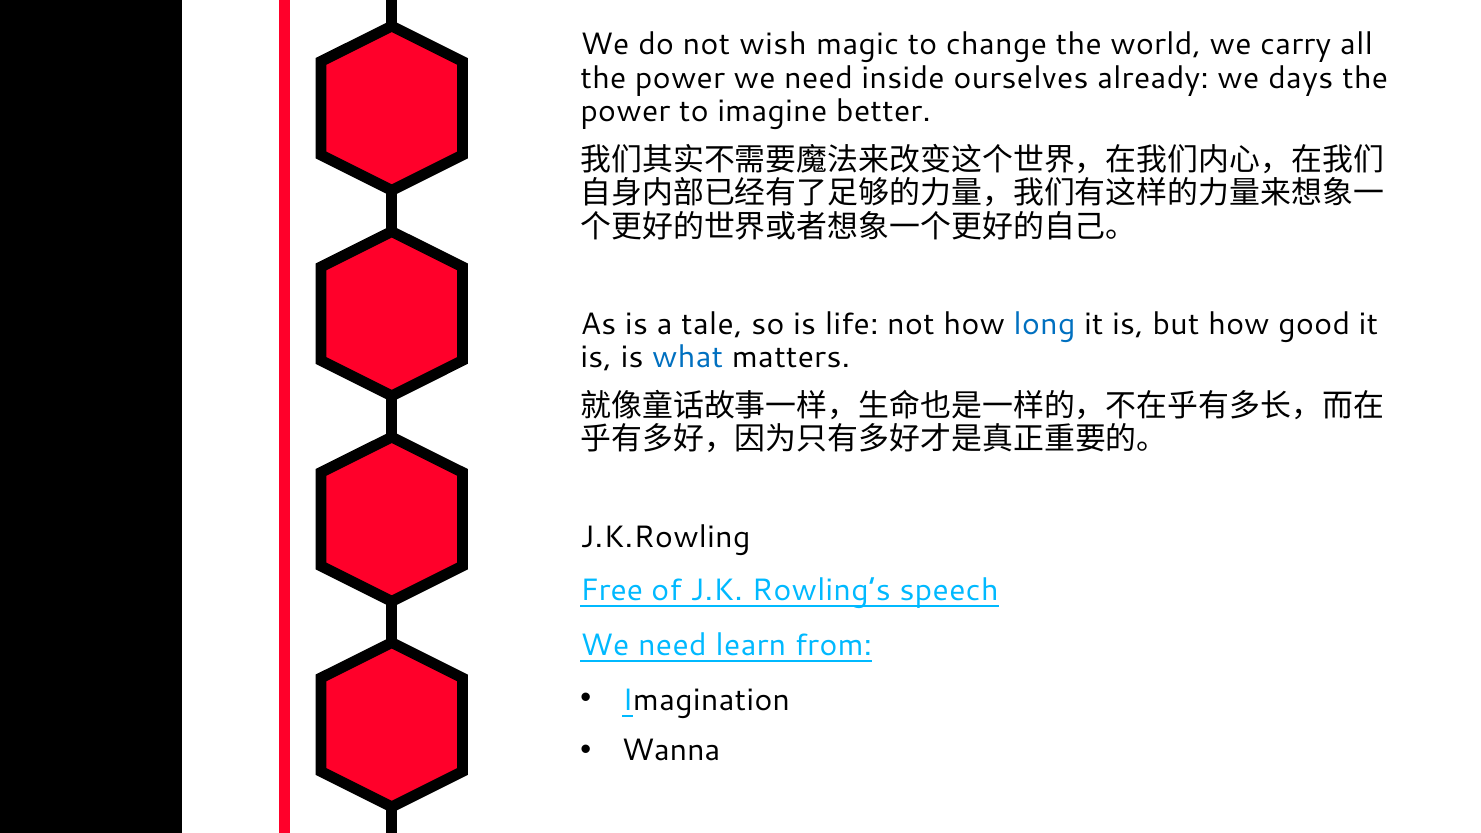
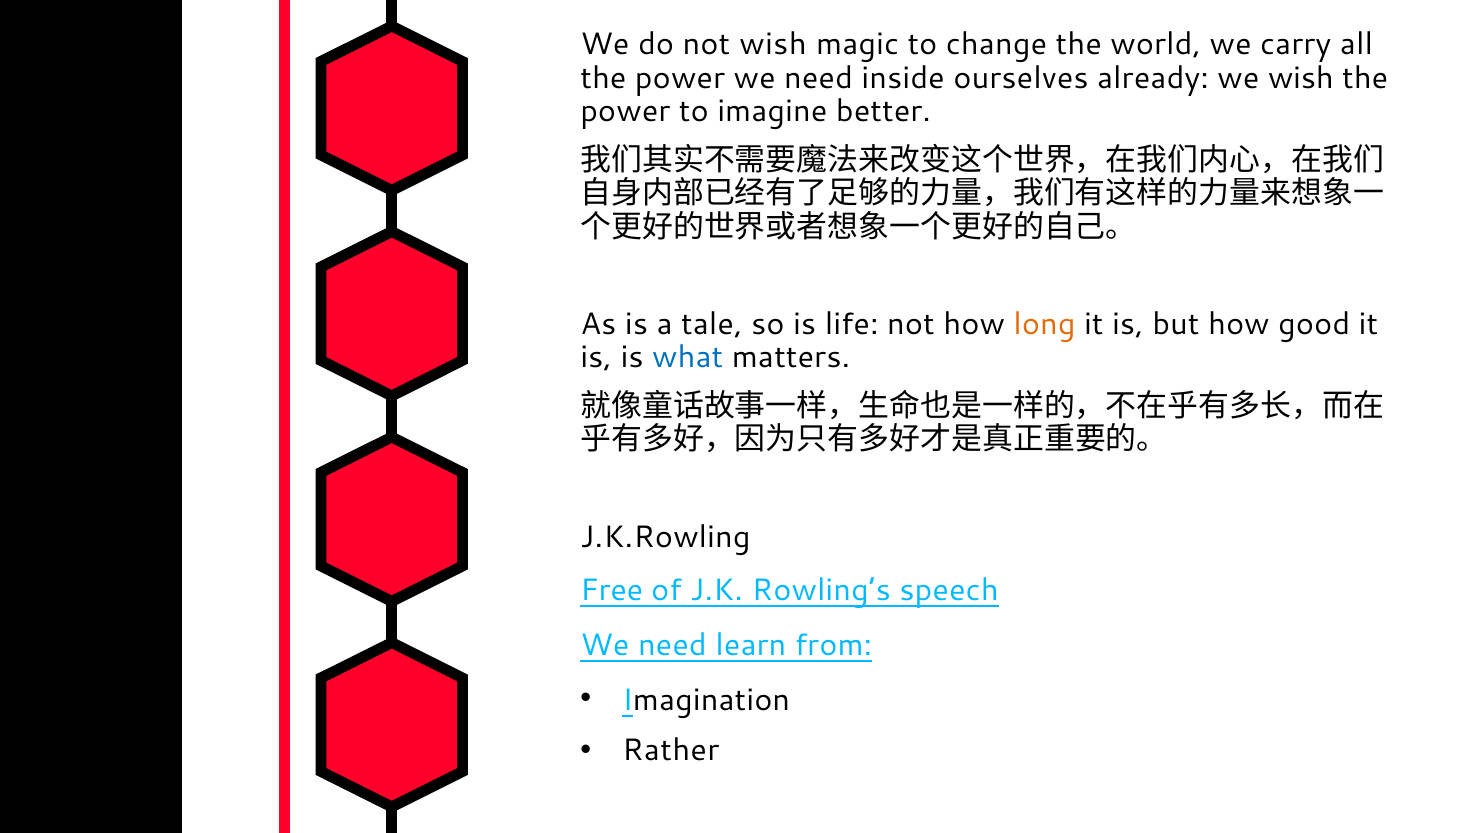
we days: days -> wish
long colour: blue -> orange
Wanna: Wanna -> Rather
